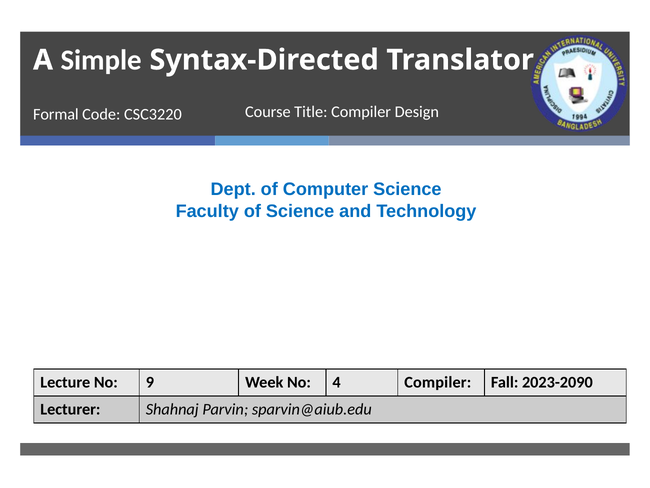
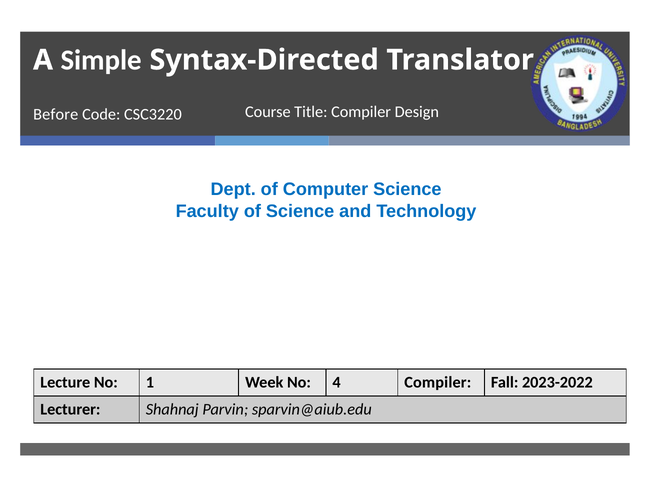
Formal: Formal -> Before
9: 9 -> 1
2023-2090: 2023-2090 -> 2023-2022
